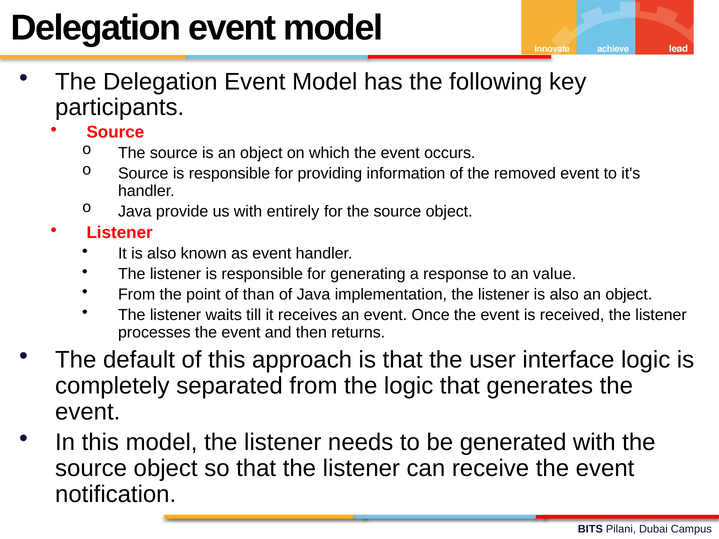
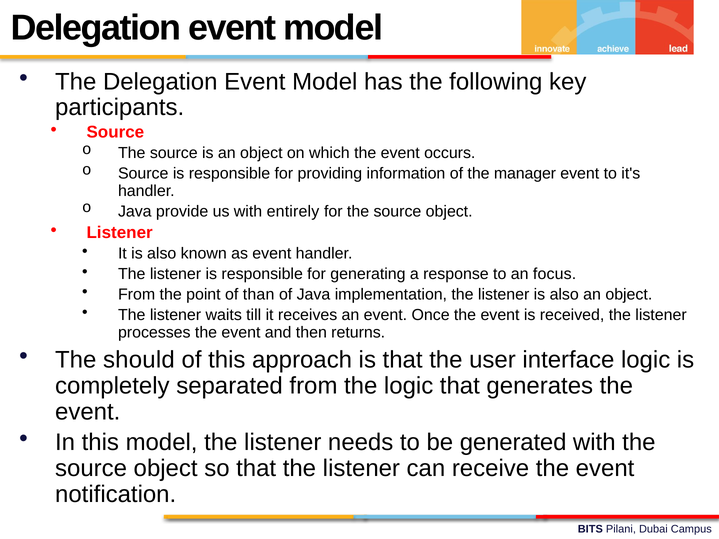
removed: removed -> manager
value: value -> focus
default: default -> should
